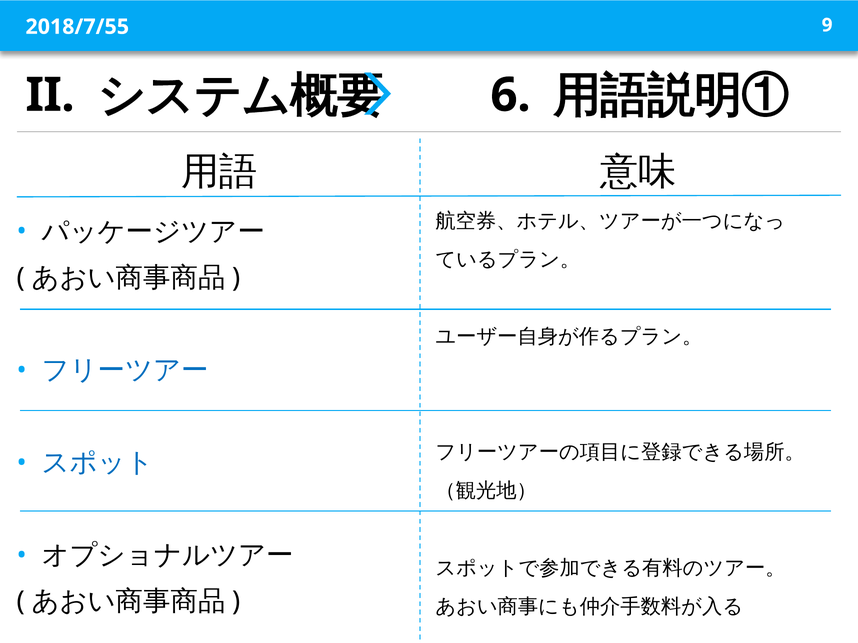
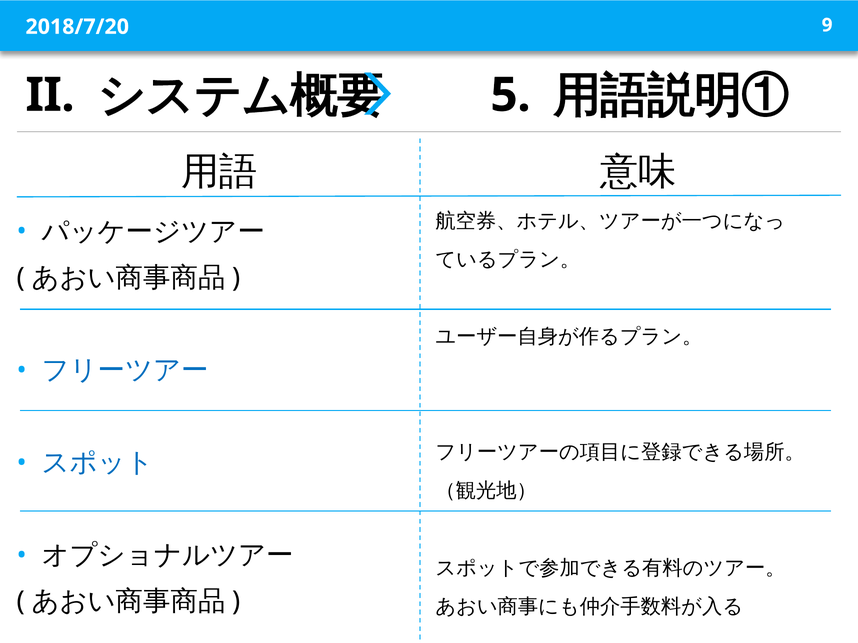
2018/7/55: 2018/7/55 -> 2018/7/20
6: 6 -> 5
